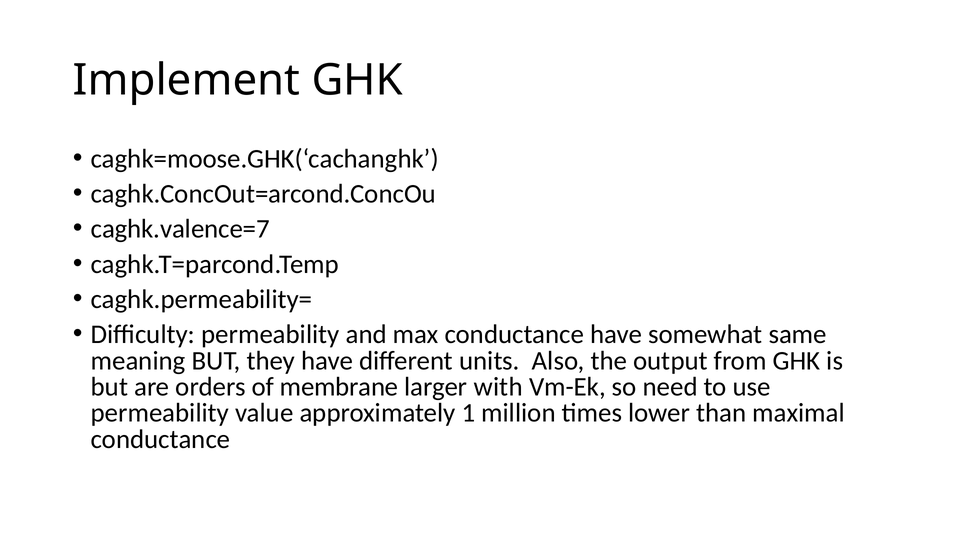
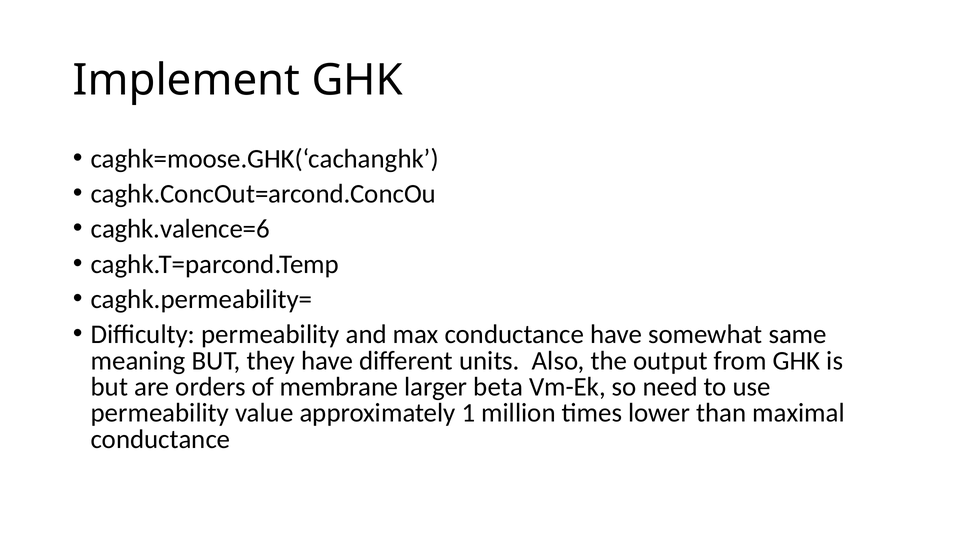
caghk.valence=7: caghk.valence=7 -> caghk.valence=6
with: with -> beta
